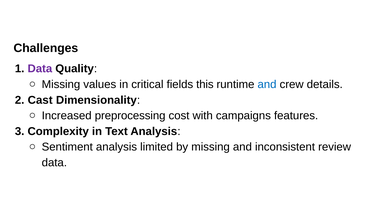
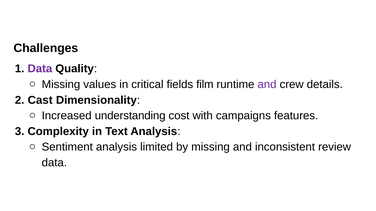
this: this -> film
and at (267, 85) colour: blue -> purple
preprocessing: preprocessing -> understanding
